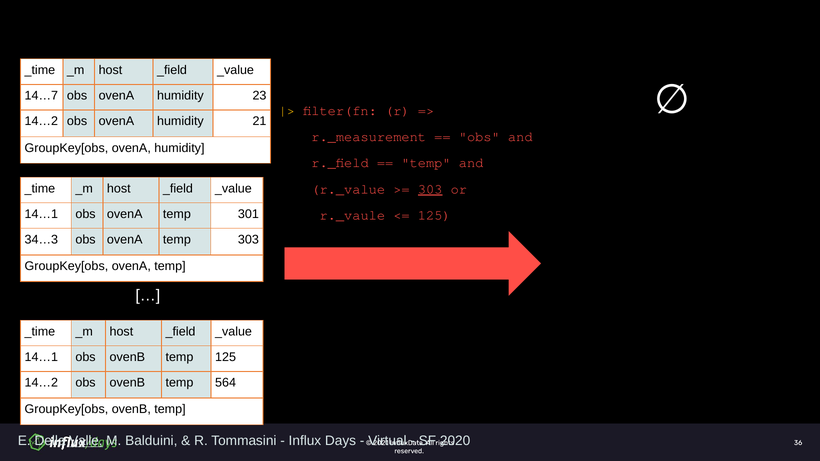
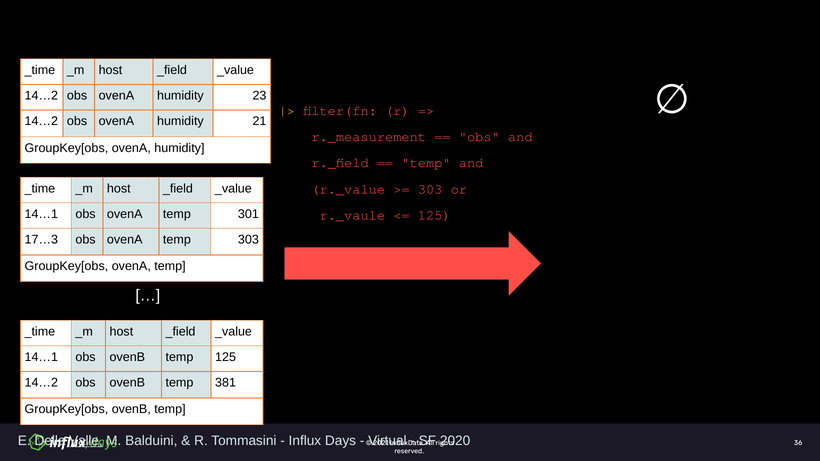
14…7 at (41, 96): 14…7 -> 14…2
303 at (430, 189) underline: present -> none
34…3: 34…3 -> 17…3
564: 564 -> 381
